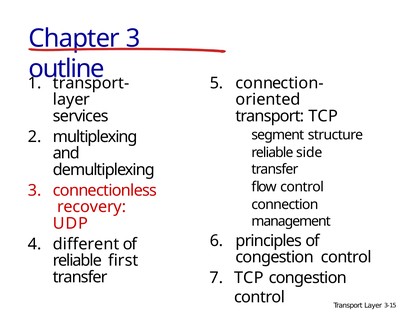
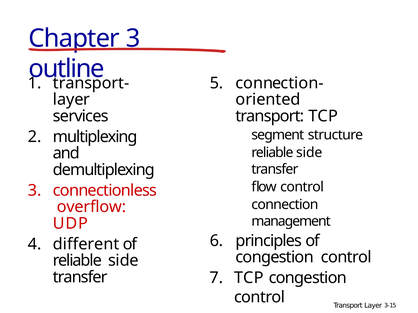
recovery: recovery -> overflow
first at (123, 261): first -> side
